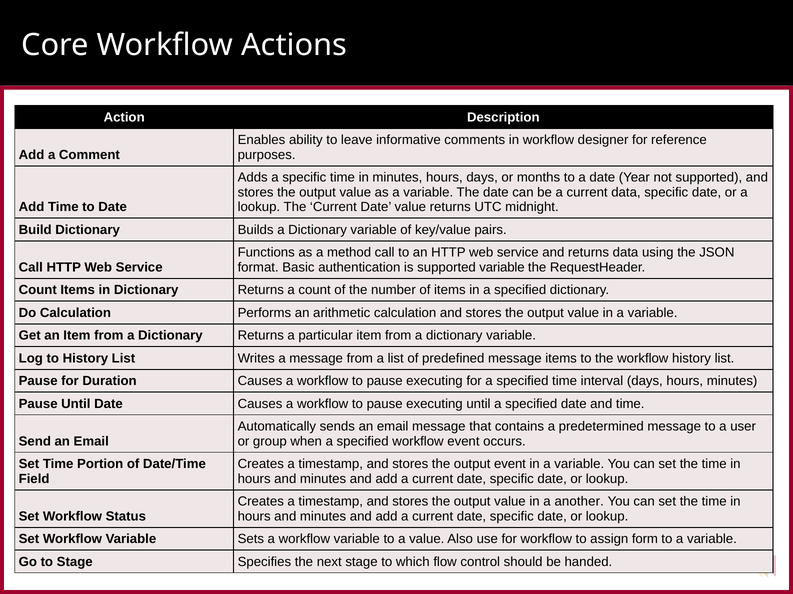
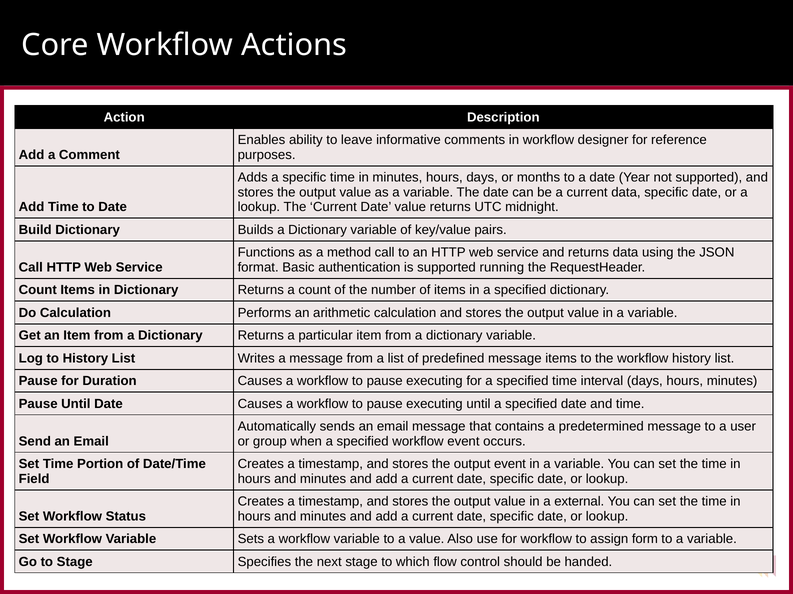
supported variable: variable -> running
another: another -> external
